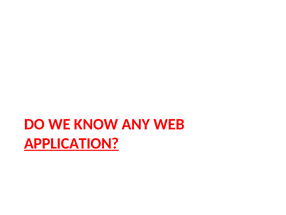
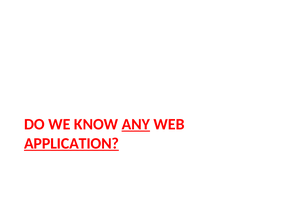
ANY underline: none -> present
